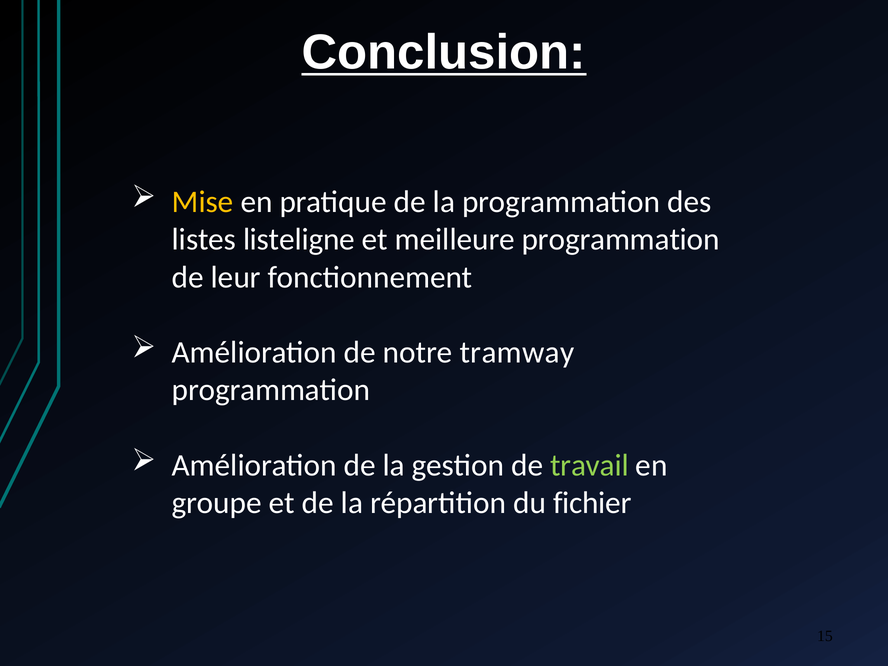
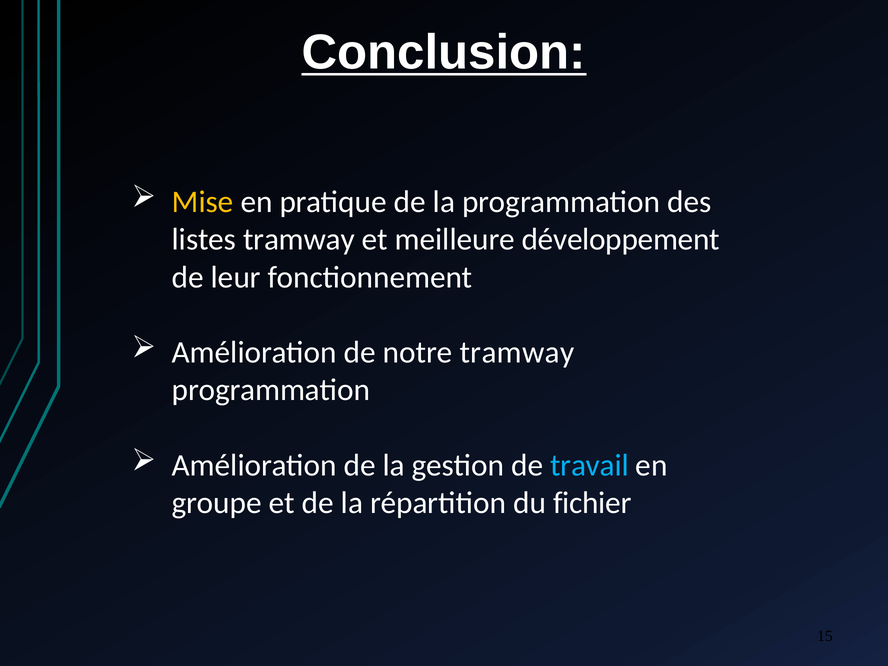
listes listeligne: listeligne -> tramway
meilleure programmation: programmation -> développement
travail colour: light green -> light blue
